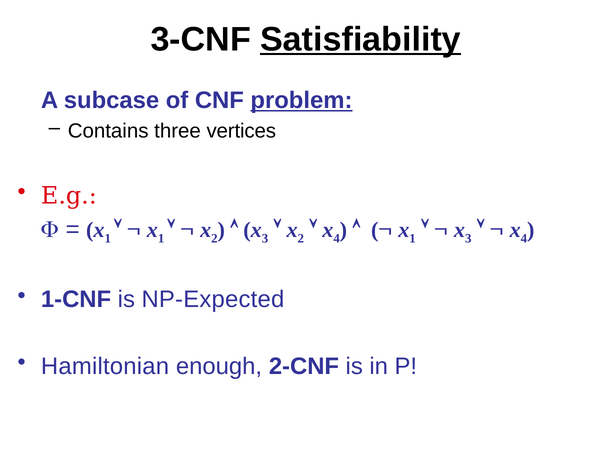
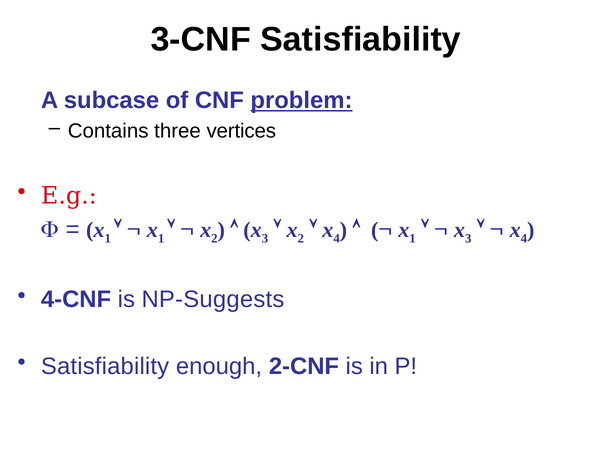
Satisfiability at (361, 40) underline: present -> none
1-CNF: 1-CNF -> 4-CNF
NP-Expected: NP-Expected -> NP-Suggests
Hamiltonian at (105, 367): Hamiltonian -> Satisfiability
